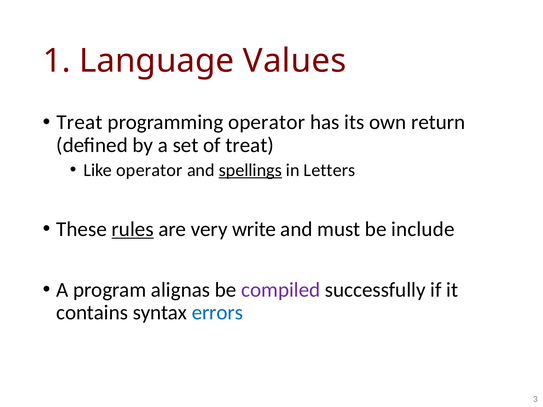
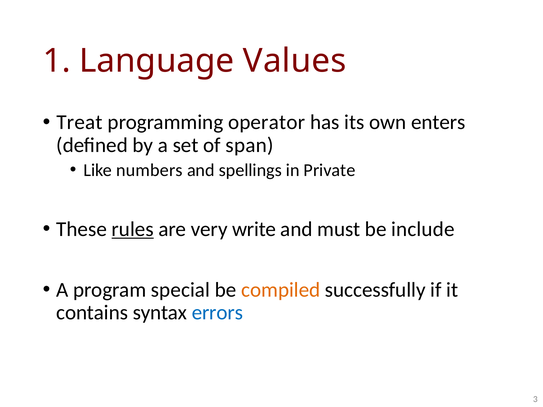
return: return -> enters
of treat: treat -> span
Like operator: operator -> numbers
spellings underline: present -> none
Letters: Letters -> Private
alignas: alignas -> special
compiled colour: purple -> orange
